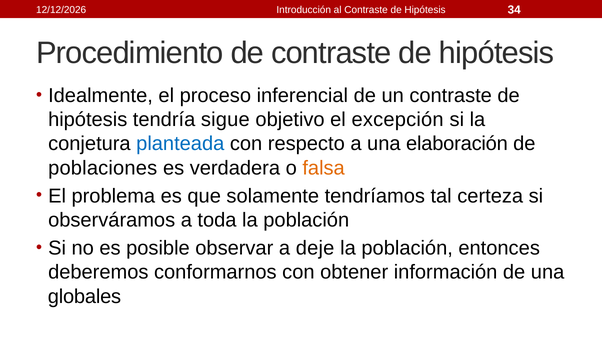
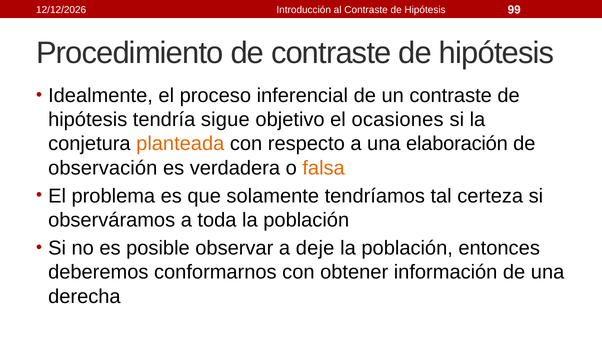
34: 34 -> 99
excepción: excepción -> ocasiones
planteada colour: blue -> orange
poblaciones: poblaciones -> observación
globales: globales -> derecha
